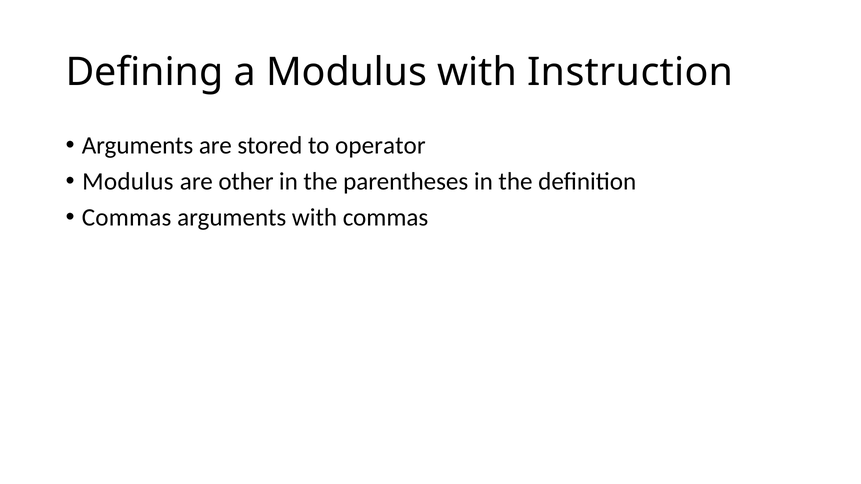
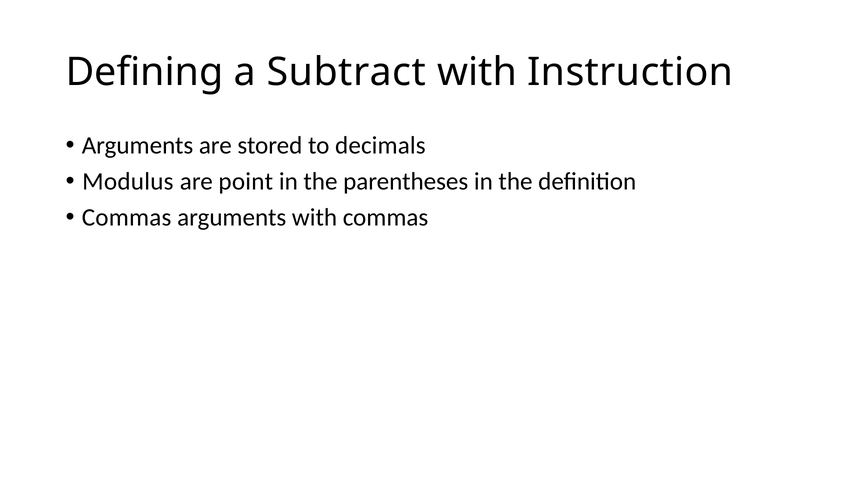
a Modulus: Modulus -> Subtract
operator: operator -> decimals
other: other -> point
